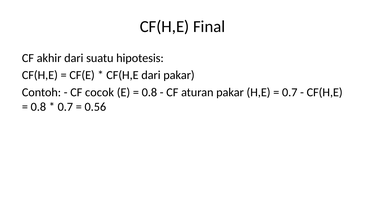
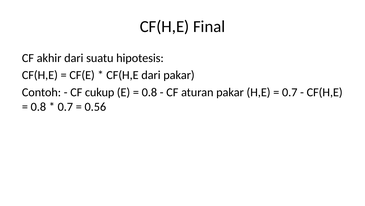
cocok: cocok -> cukup
